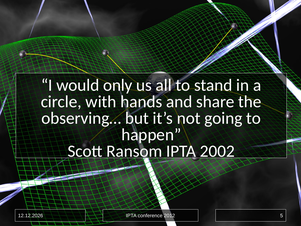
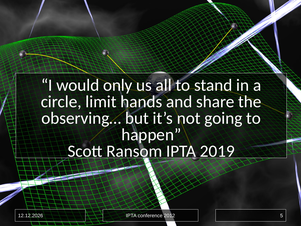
with: with -> limit
2002: 2002 -> 2019
